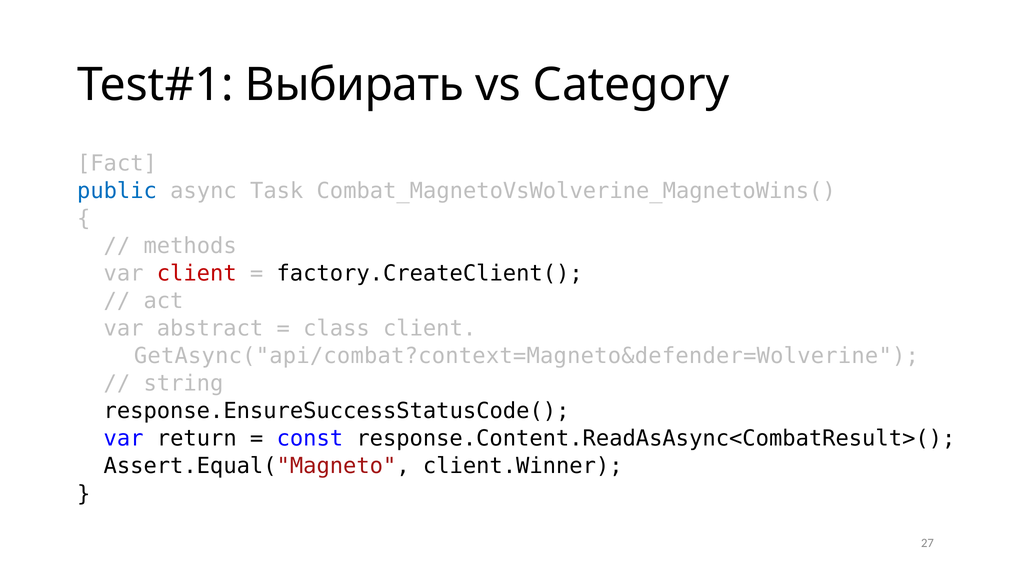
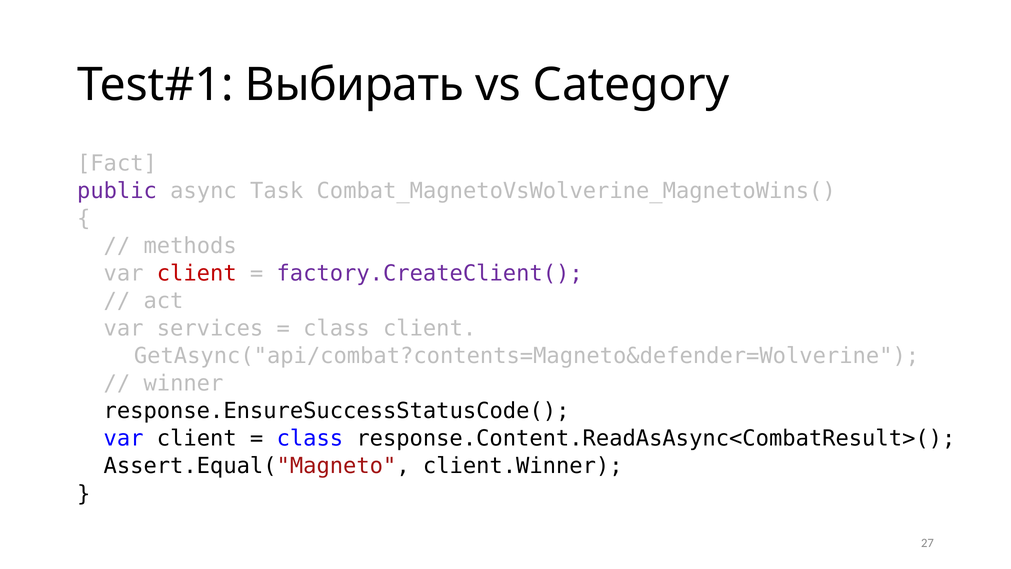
public colour: blue -> purple
factory.CreateClient( colour: black -> purple
abstract: abstract -> services
GetAsync("api/combat?context=Magneto&defender=Wolverine: GetAsync("api/combat?context=Magneto&defender=Wolverine -> GetAsync("api/combat?contents=Magneto&defender=Wolverine
string: string -> winner
return at (197, 438): return -> client
const at (310, 438): const -> class
